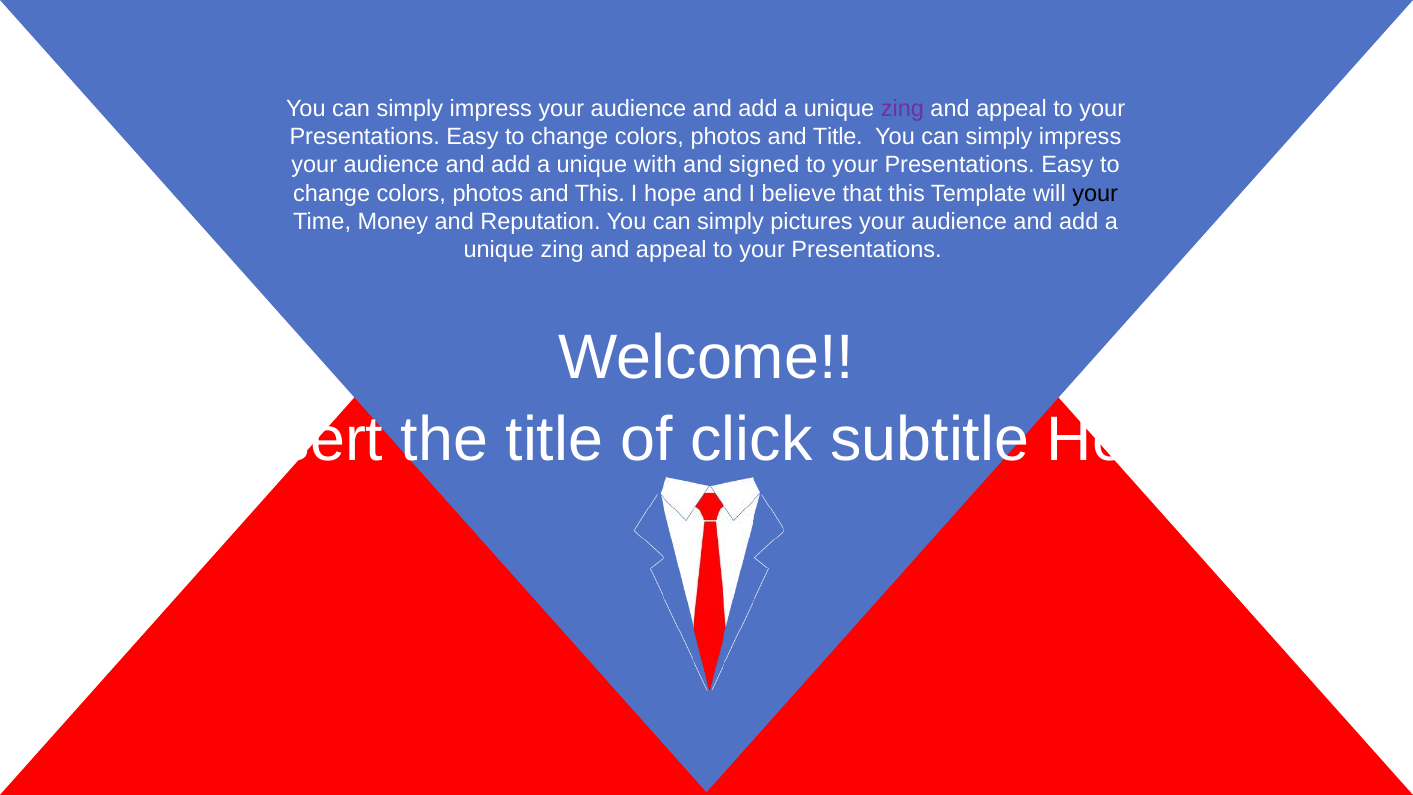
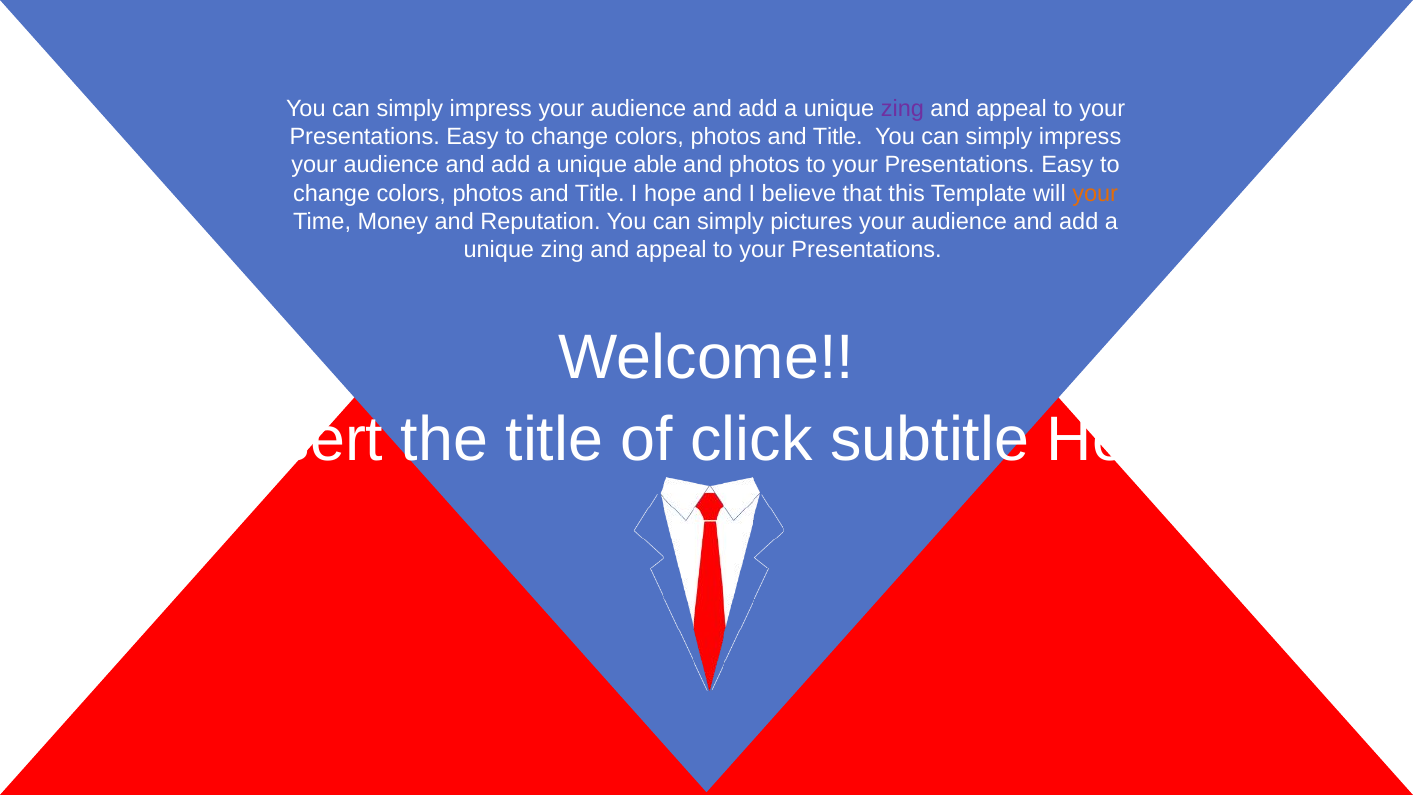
with: with -> able
and signed: signed -> photos
This at (600, 193): This -> Title
your at (1095, 193) colour: black -> orange
